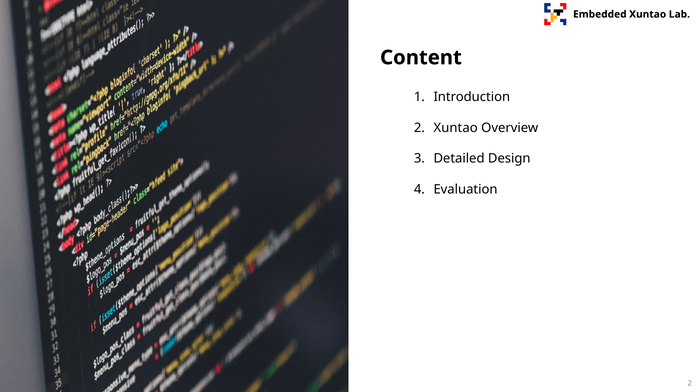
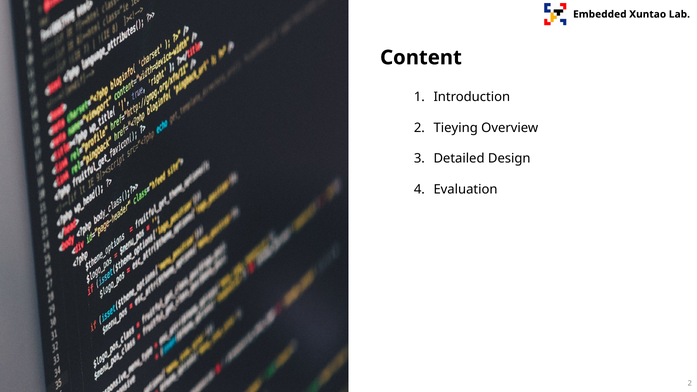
2 Xuntao: Xuntao -> Tieying
